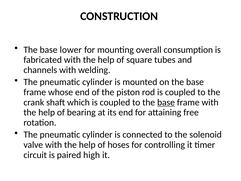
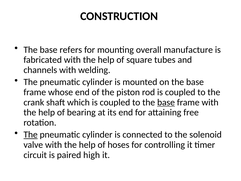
lower: lower -> refers
consumption: consumption -> manufacture
The at (31, 135) underline: none -> present
